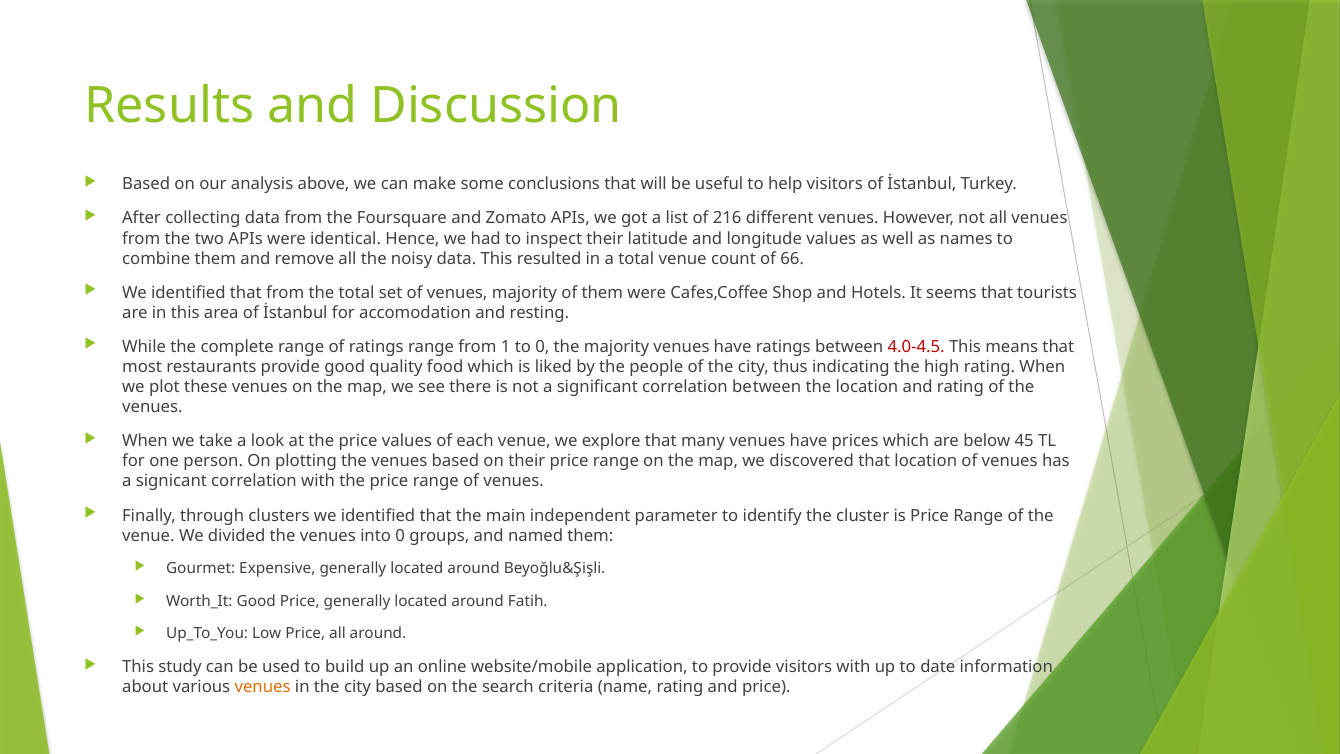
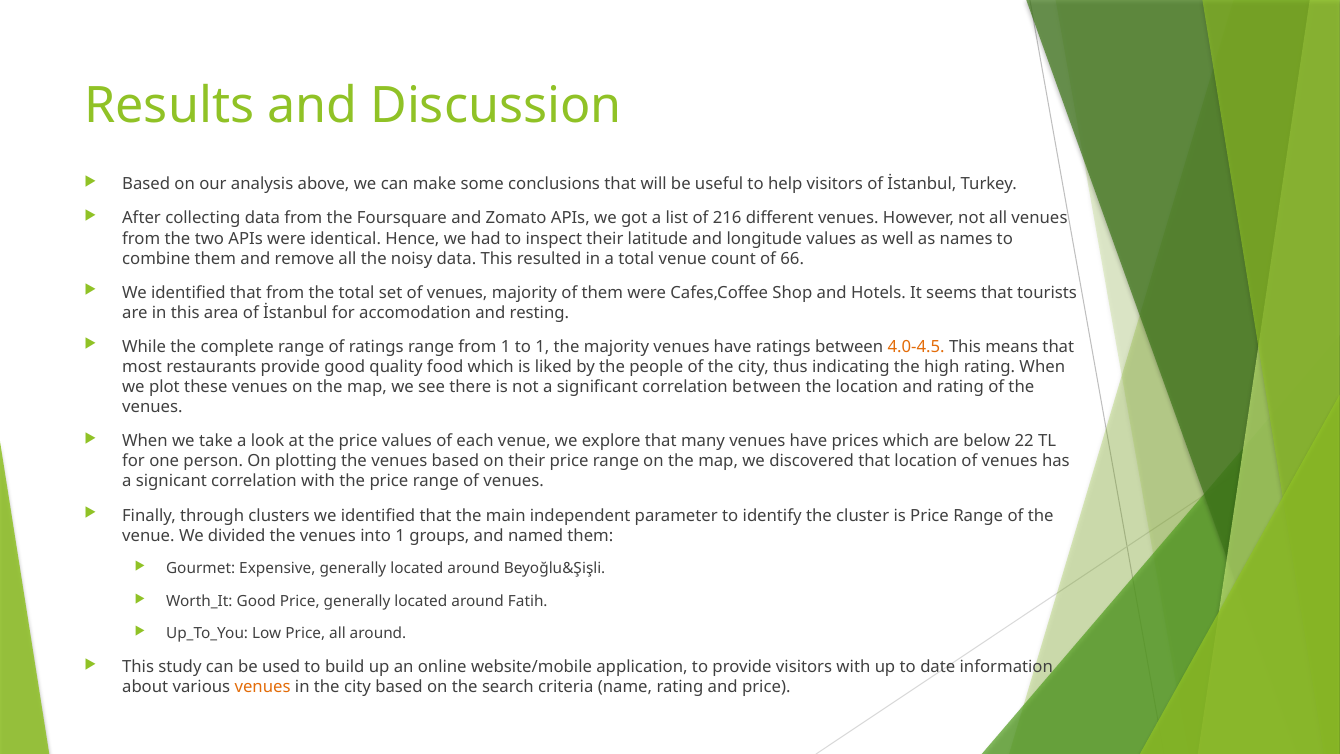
to 0: 0 -> 1
4.0-4.5 colour: red -> orange
45: 45 -> 22
into 0: 0 -> 1
